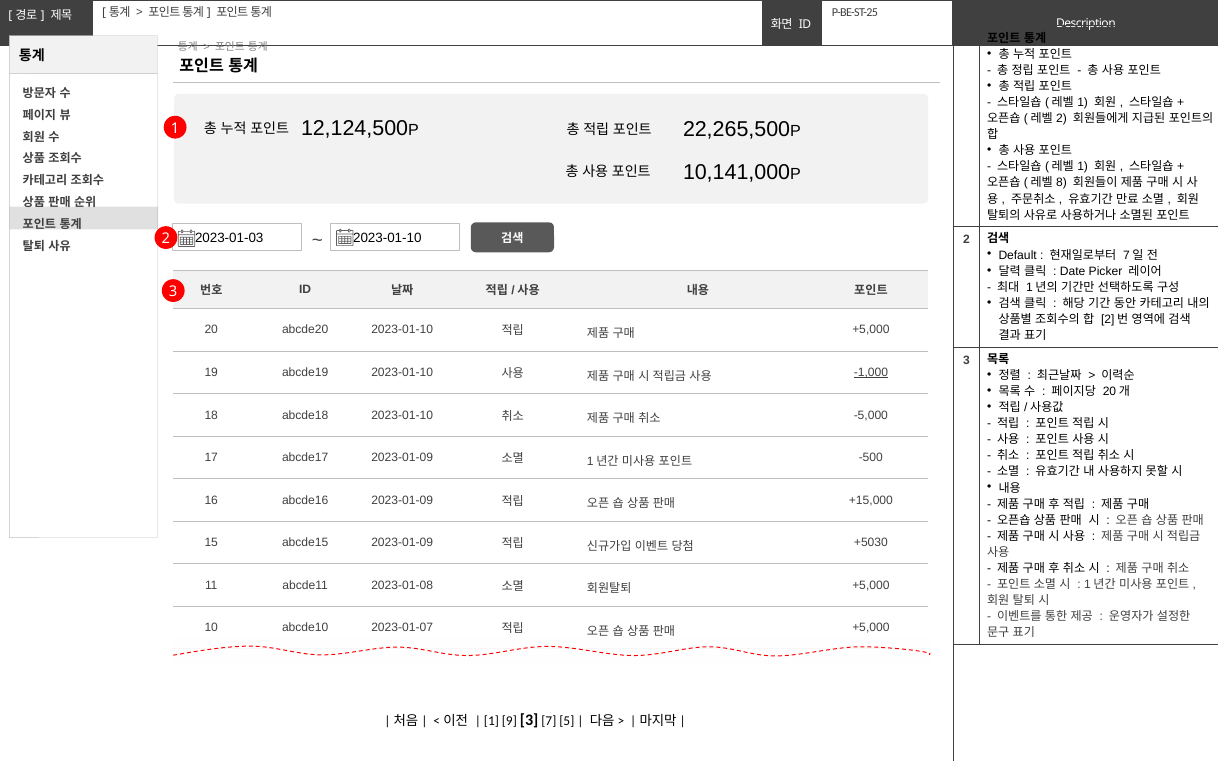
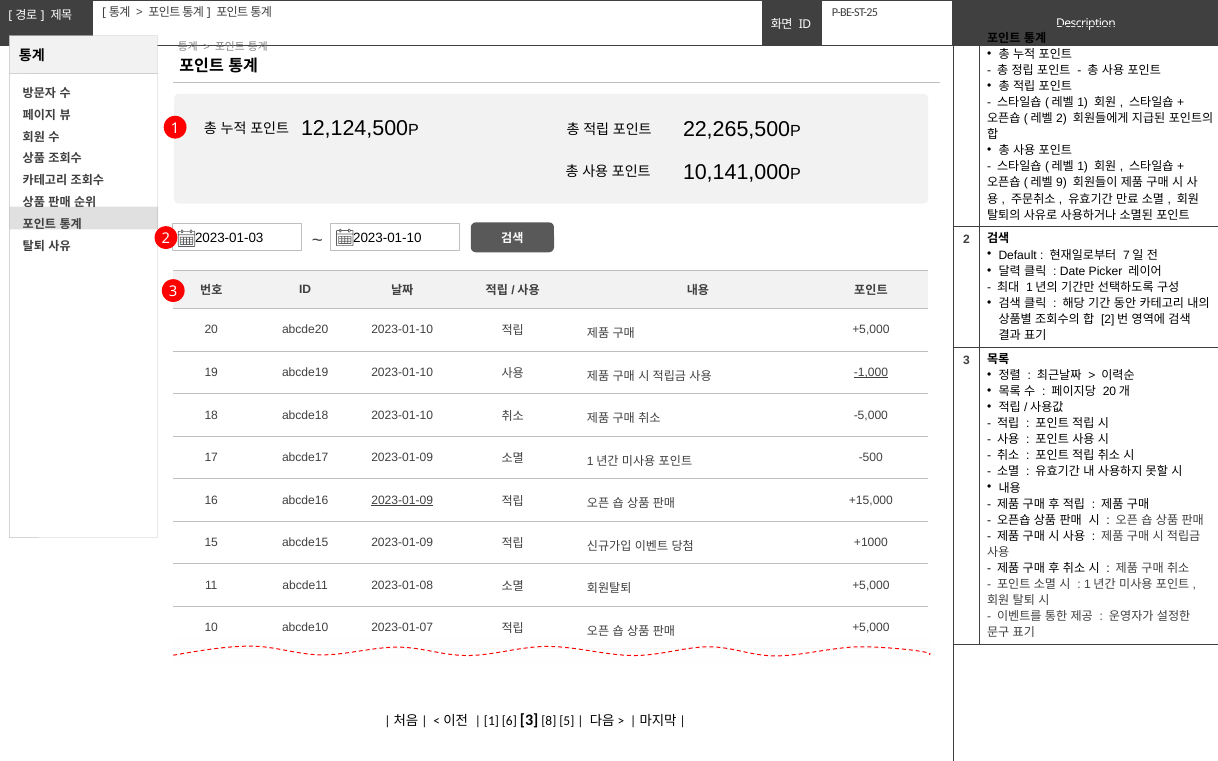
8: 8 -> 9
2023-01-09 at (402, 500) underline: none -> present
+5030: +5030 -> +1000
9: 9 -> 6
7: 7 -> 8
